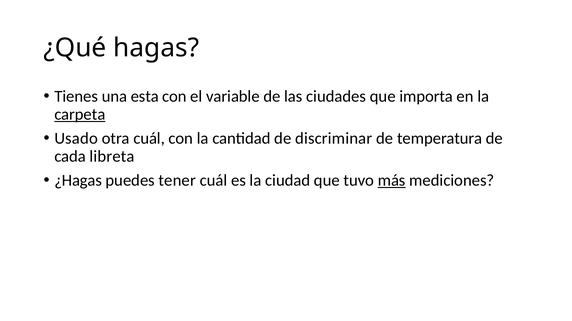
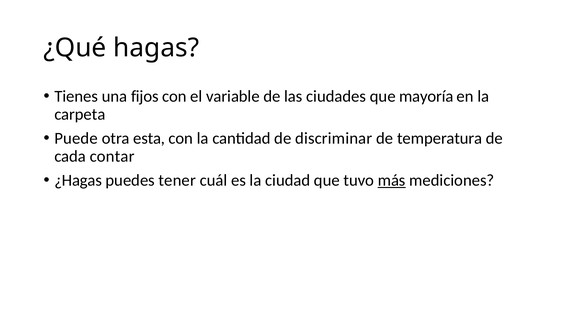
esta: esta -> fijos
importa: importa -> mayoría
carpeta underline: present -> none
Usado: Usado -> Puede
otra cuál: cuál -> esta
libreta: libreta -> contar
